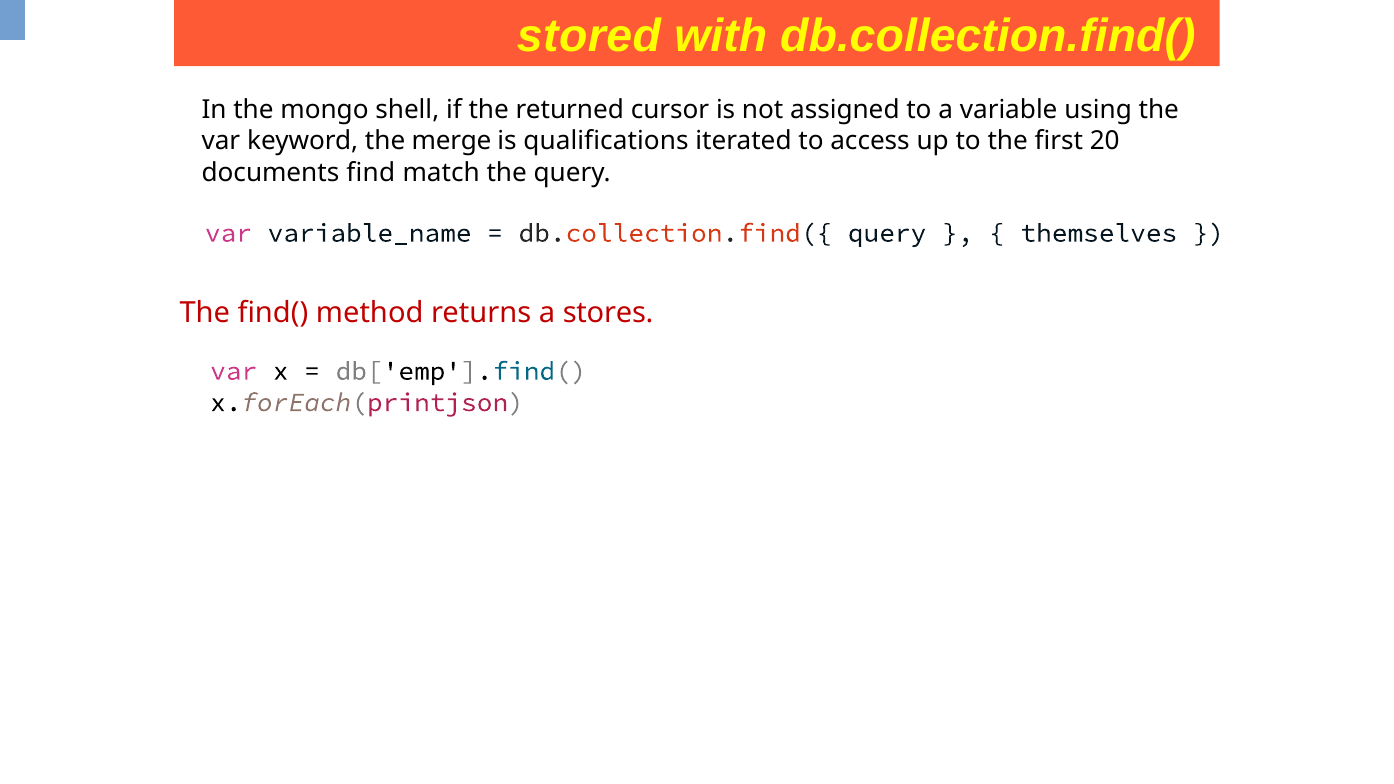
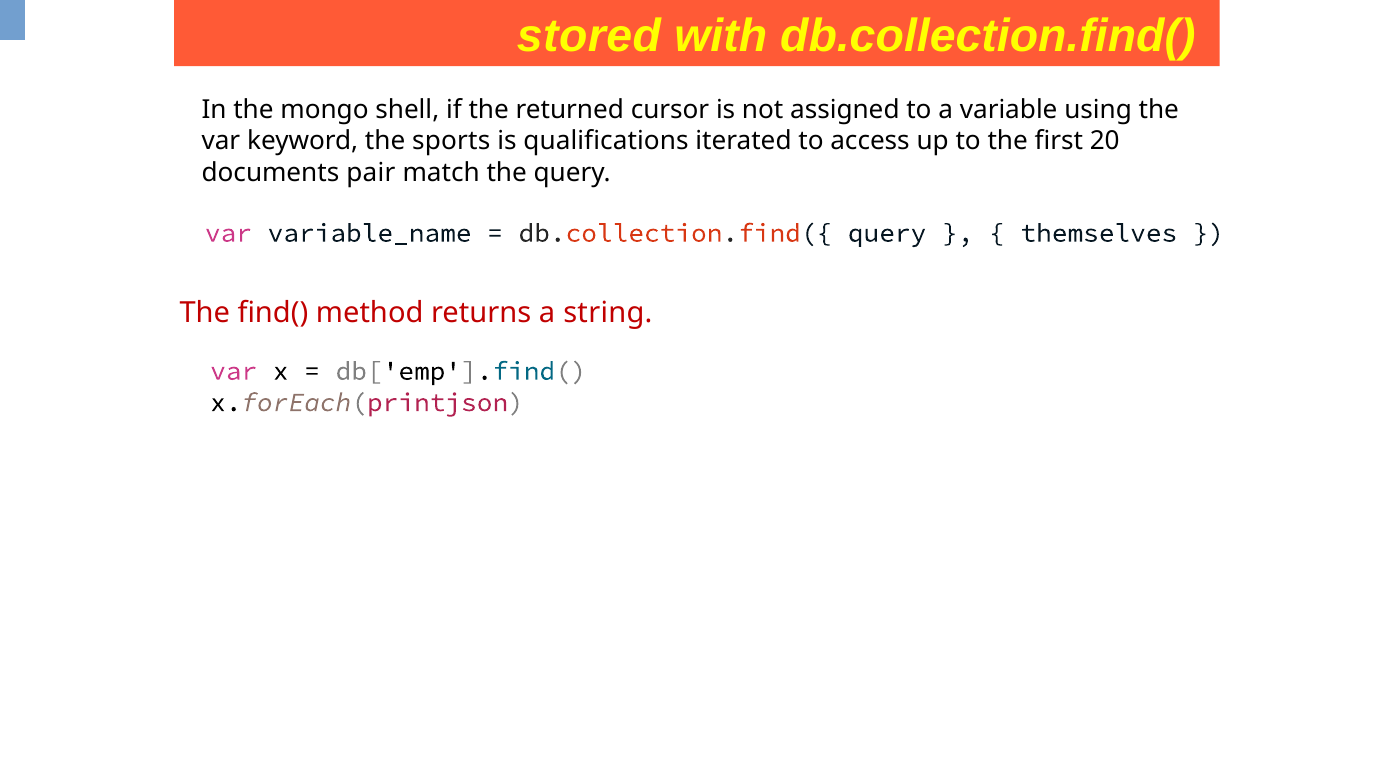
merge: merge -> sports
find: find -> pair
stores: stores -> string
